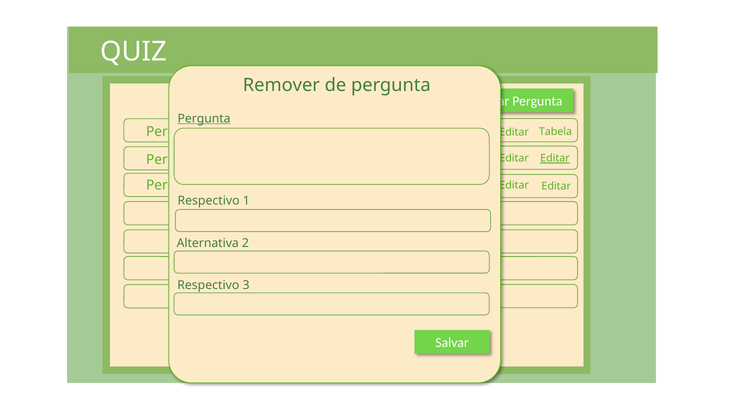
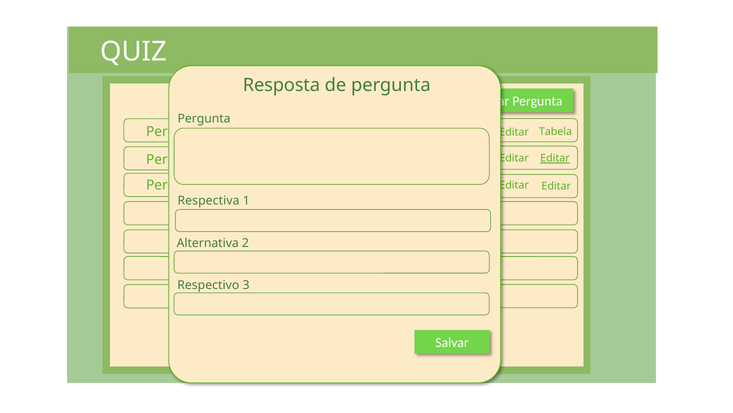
Remover: Remover -> Resposta
Pergunta at (204, 118) underline: present -> none
Respectivo at (209, 200): Respectivo -> Respectiva
